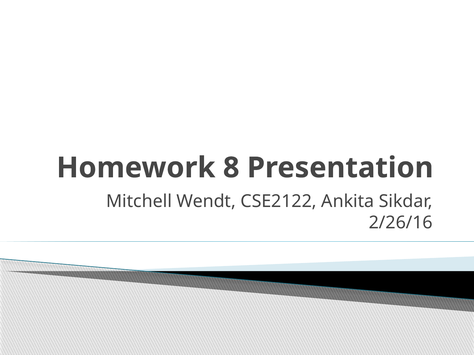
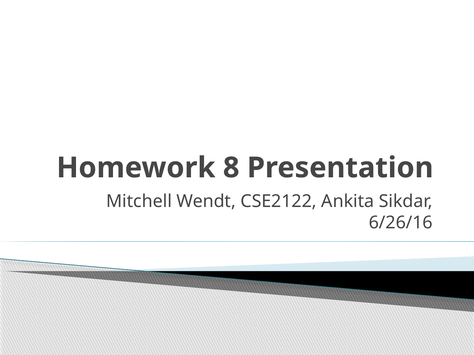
2/26/16: 2/26/16 -> 6/26/16
